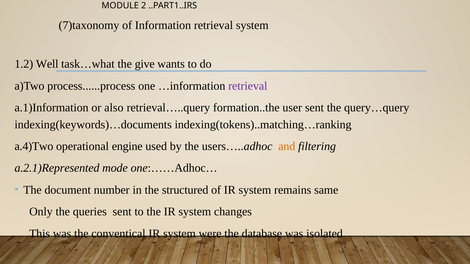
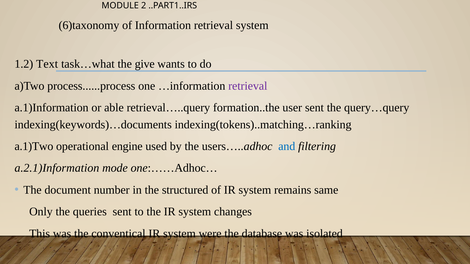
7)taxonomy: 7)taxonomy -> 6)taxonomy
Well: Well -> Text
also: also -> able
a.4)Two: a.4)Two -> a.1)Two
and colour: orange -> blue
a.2.1)Represented: a.2.1)Represented -> a.2.1)Information
